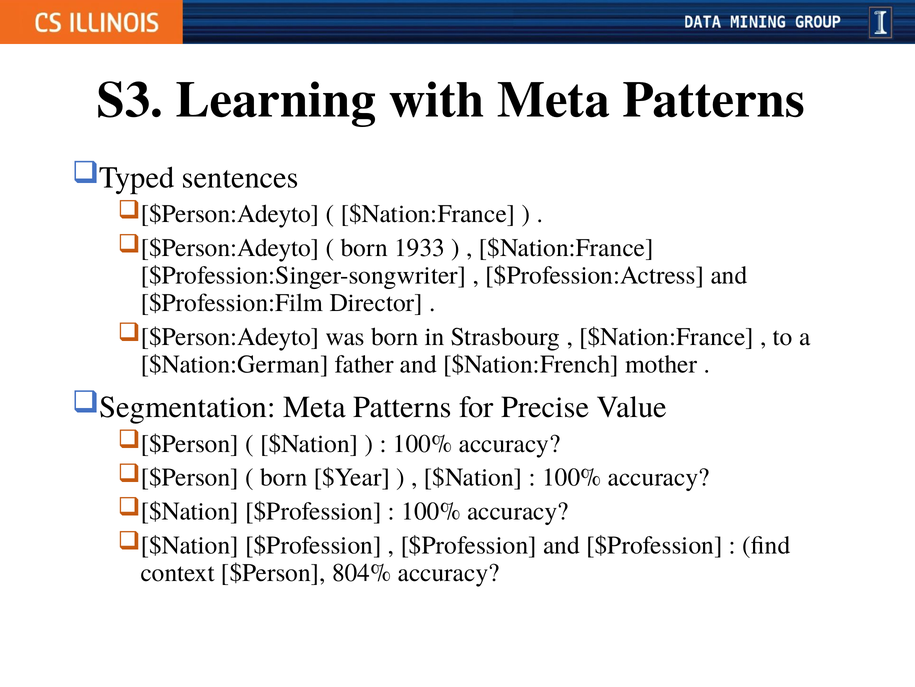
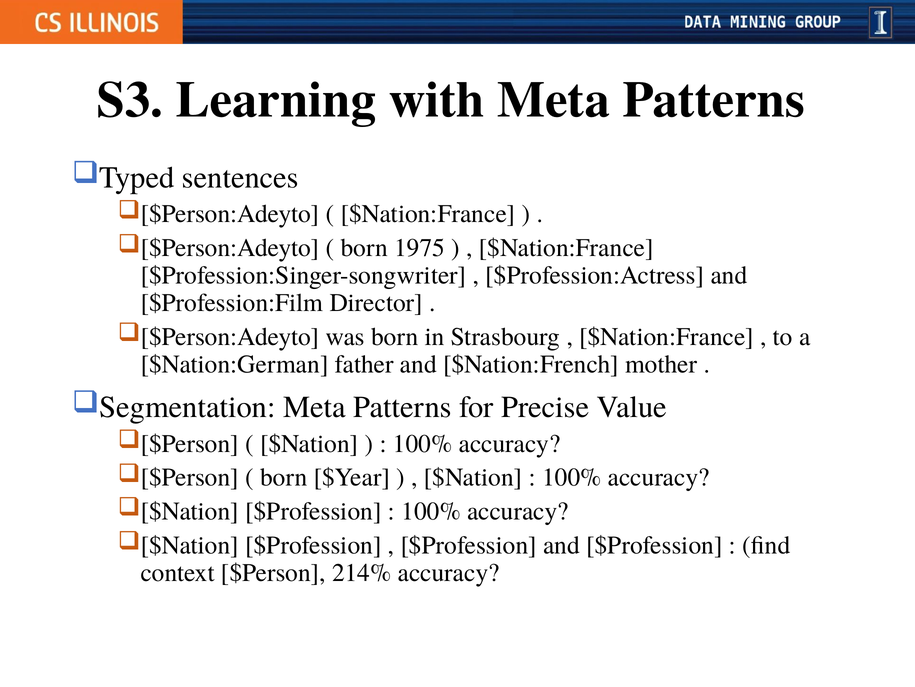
1933: 1933 -> 1975
804%: 804% -> 214%
